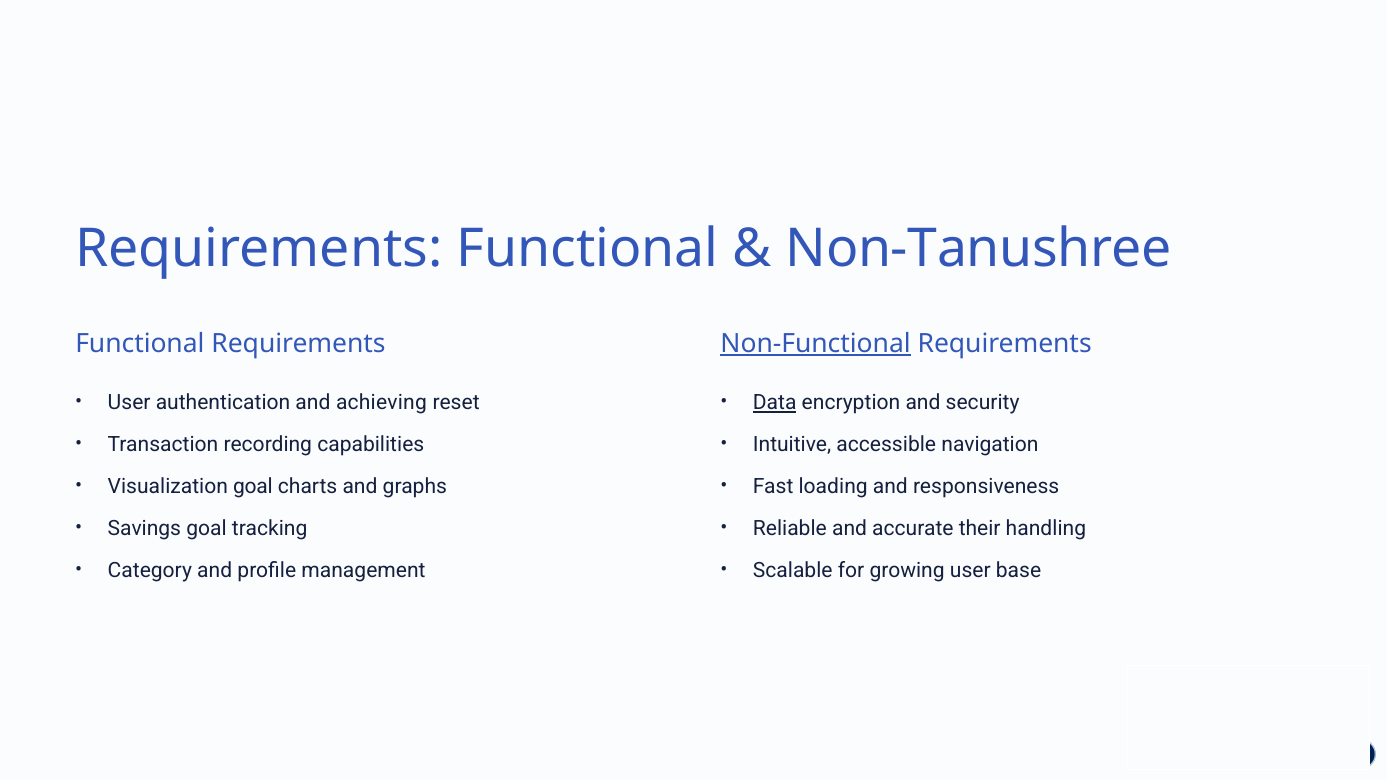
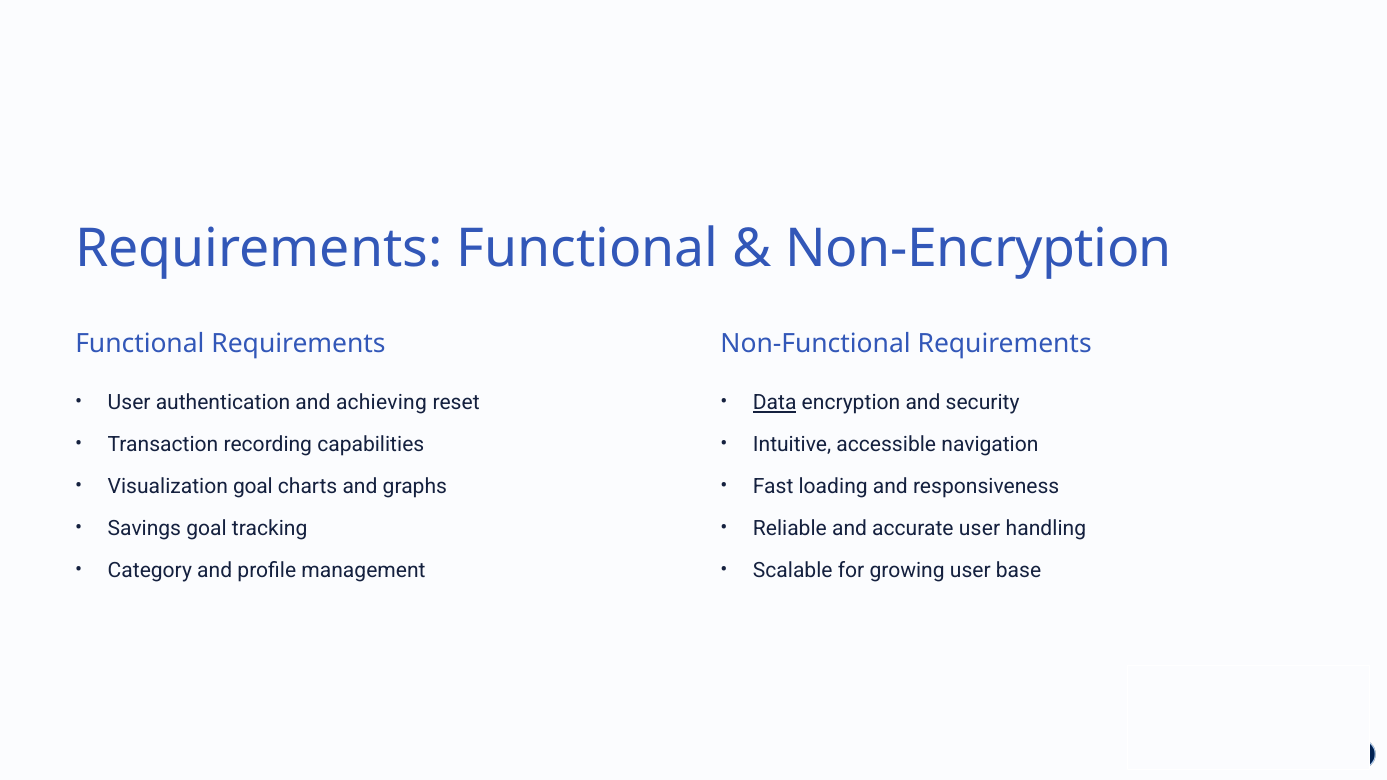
Non-Tanushree: Non-Tanushree -> Non-Encryption
Non-Functional underline: present -> none
accurate their: their -> user
